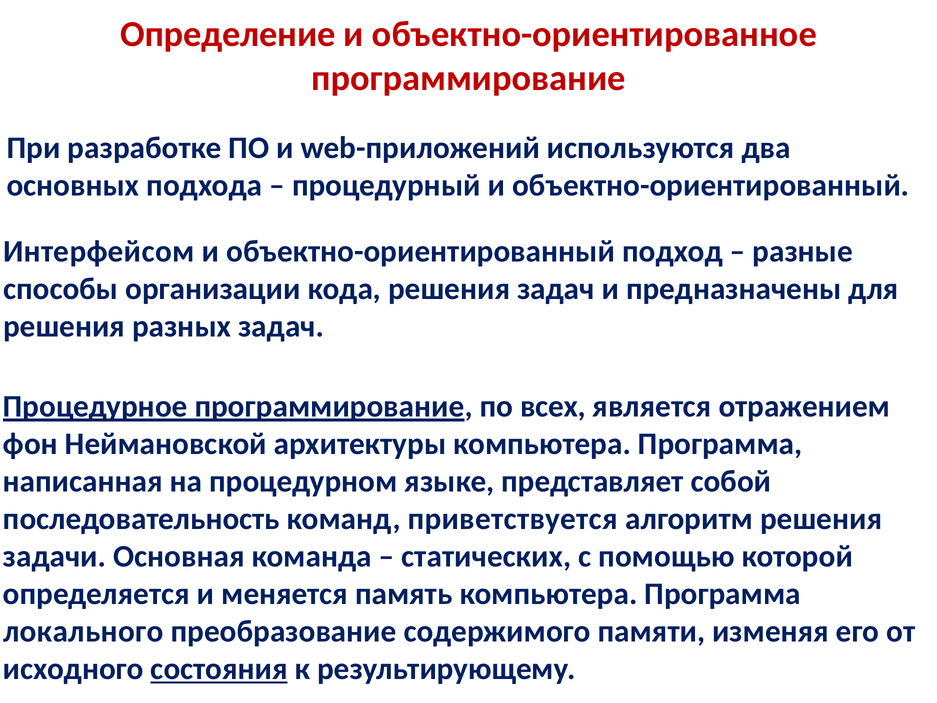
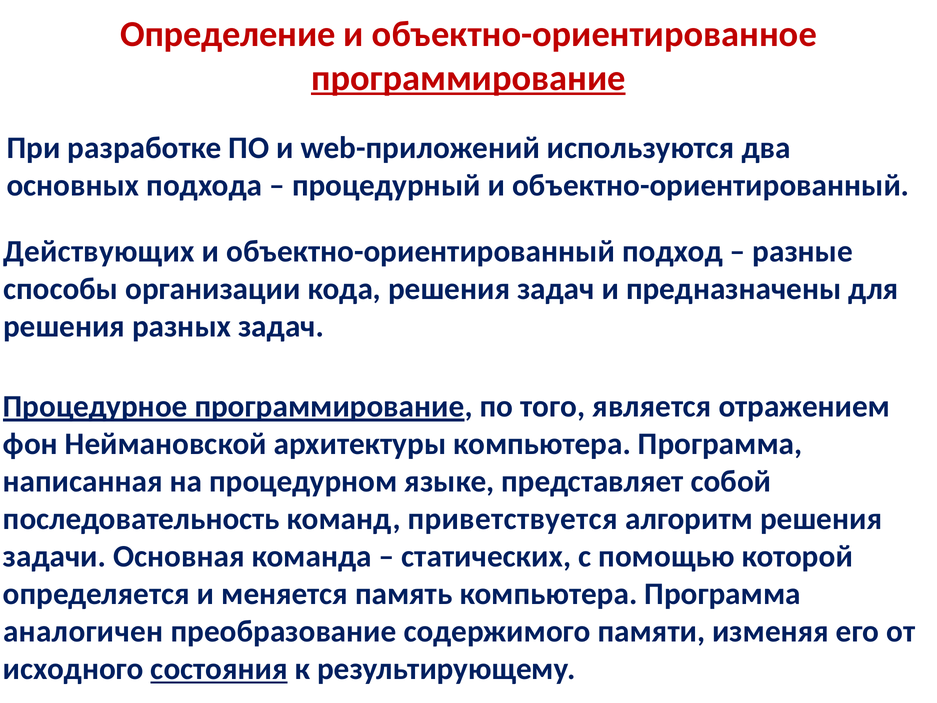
программирование at (468, 78) underline: none -> present
Интерфейсом: Интерфейсом -> Действующих
всех: всех -> того
локального: локального -> аналогичен
